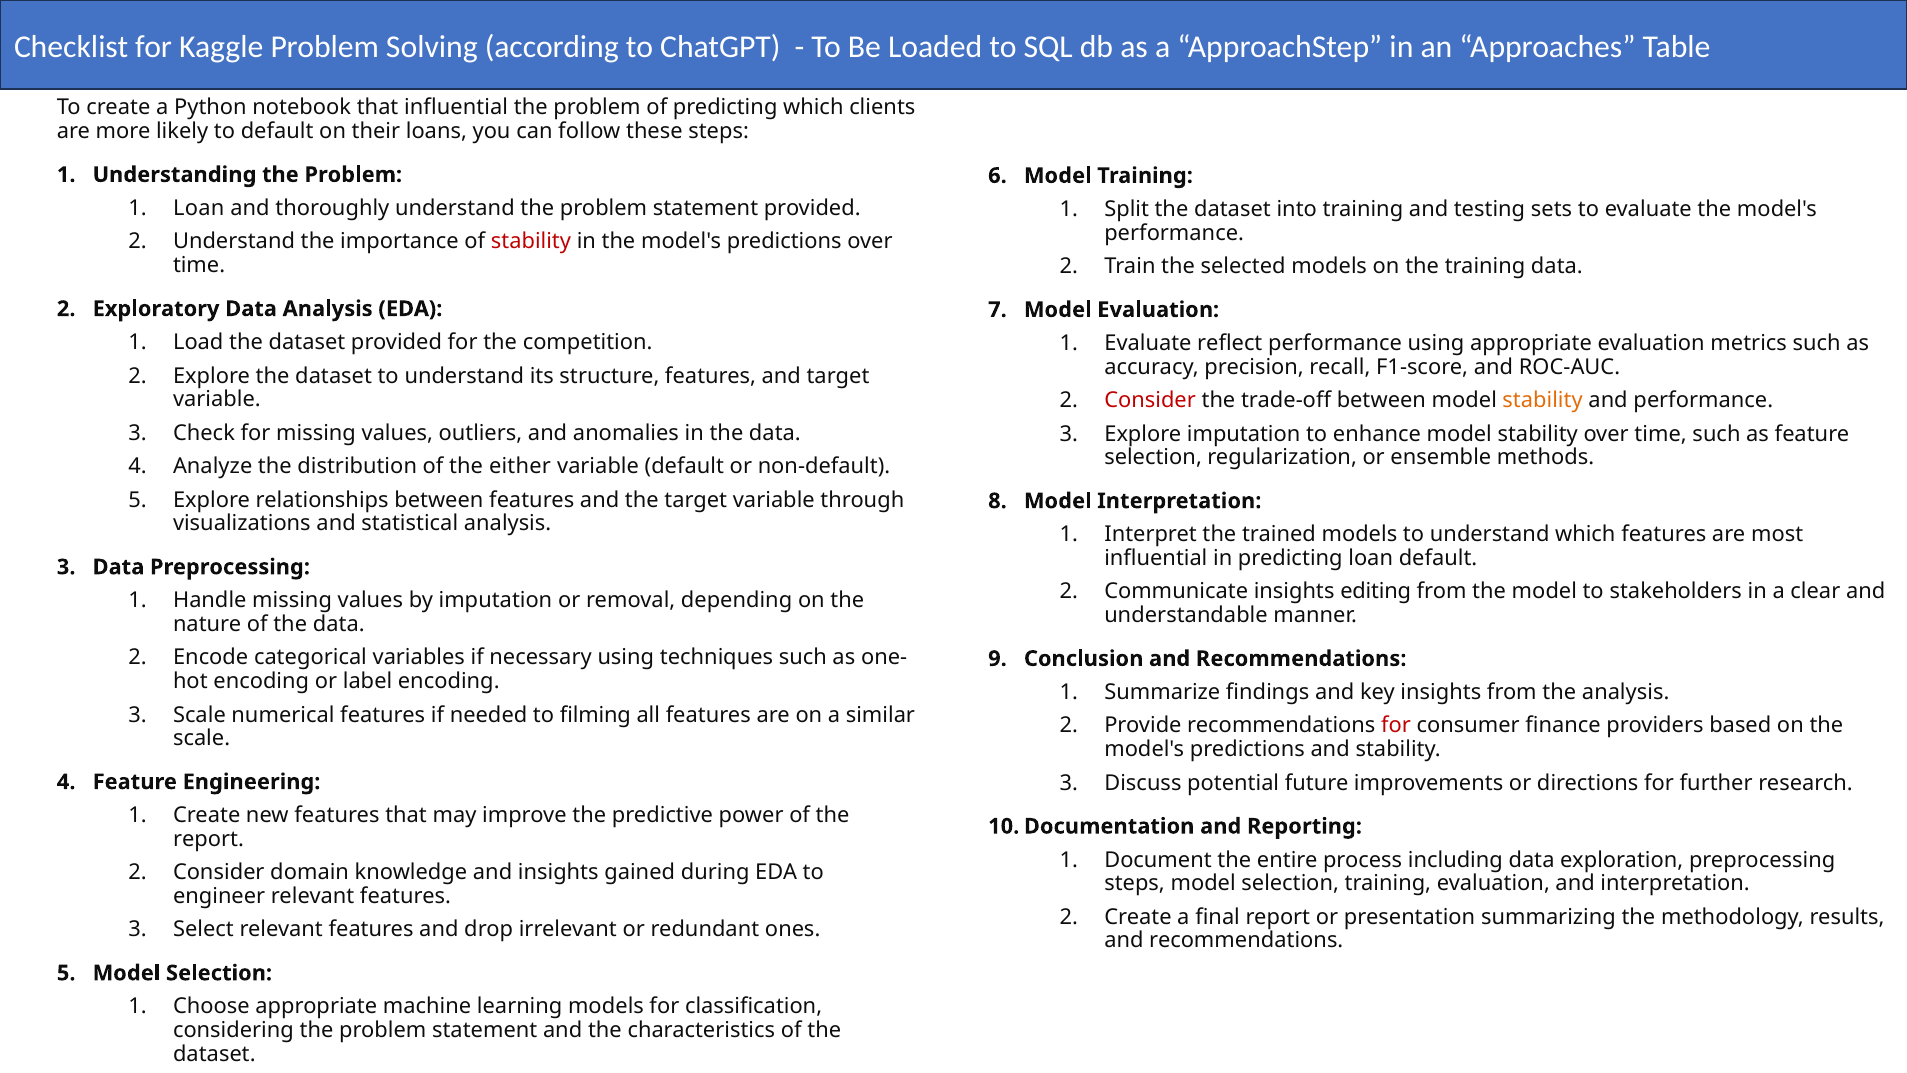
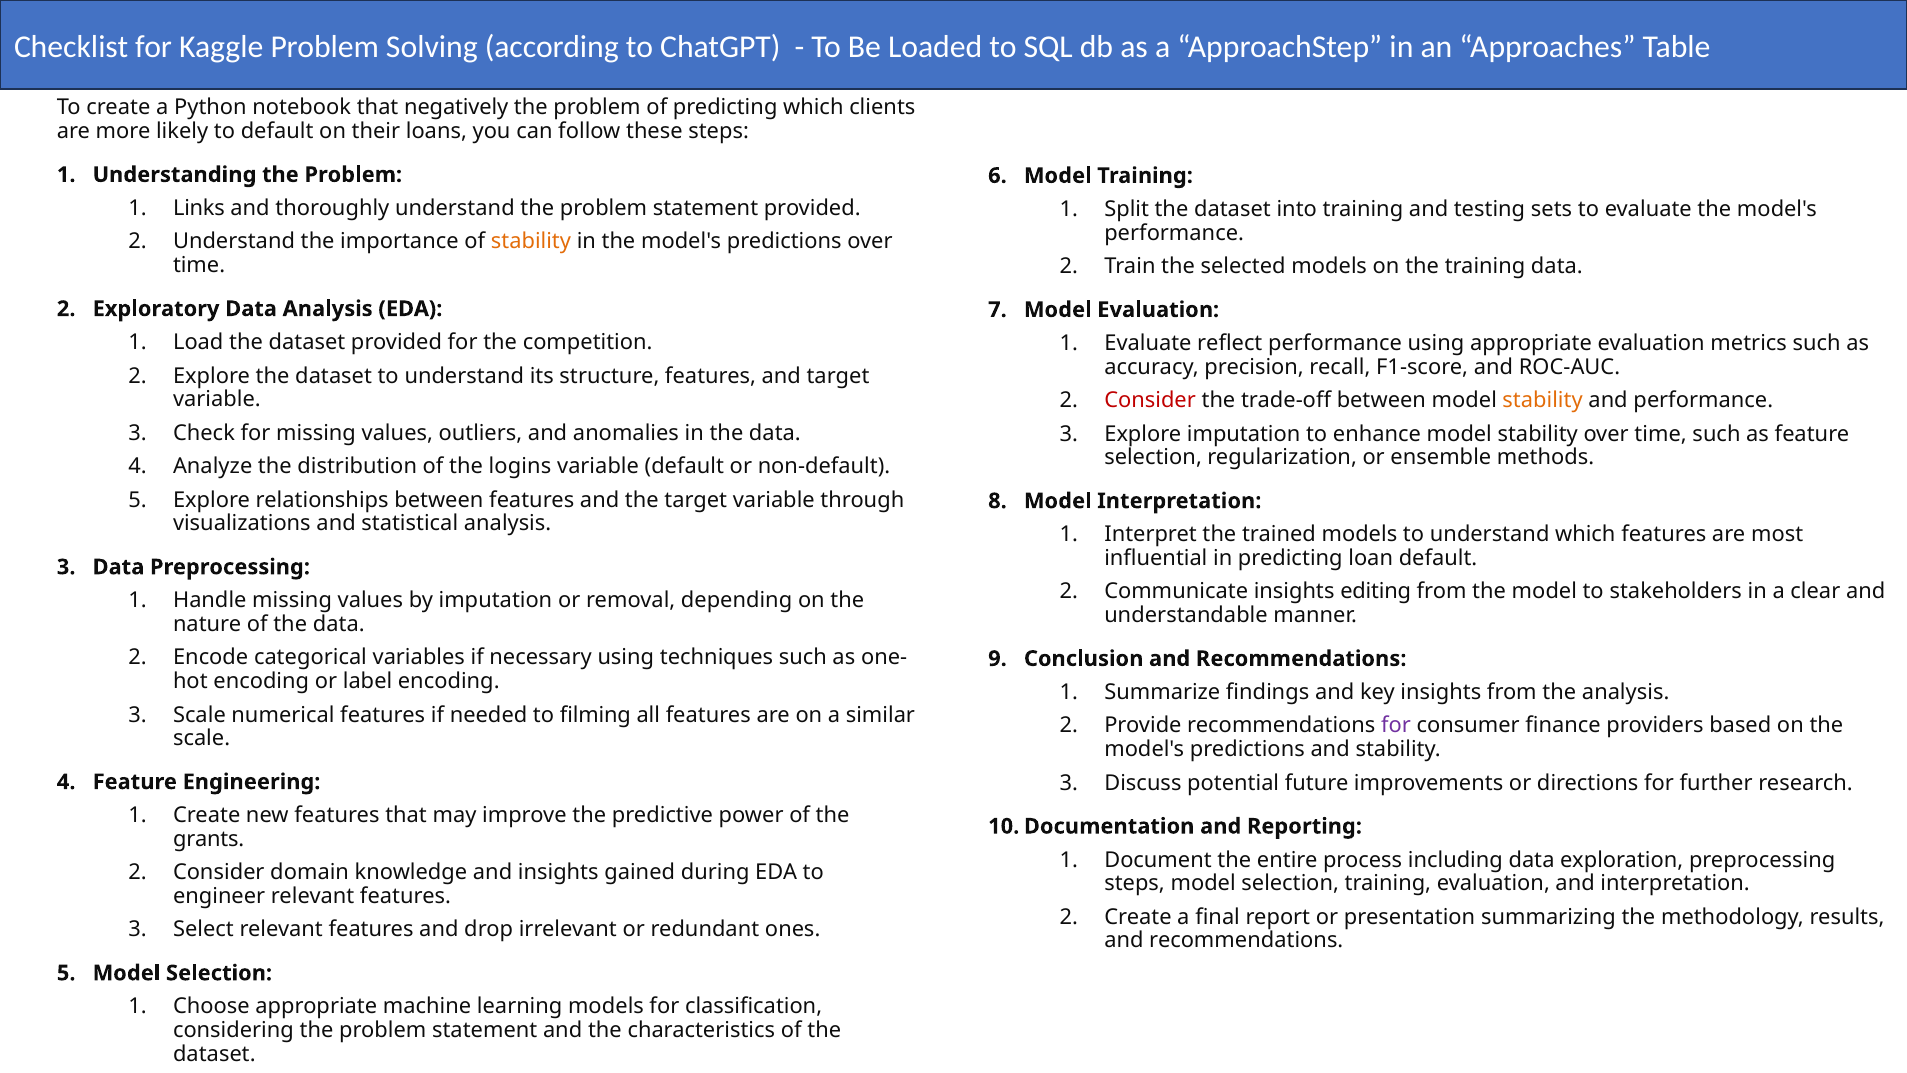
that influential: influential -> negatively
Loan at (199, 208): Loan -> Links
stability at (531, 242) colour: red -> orange
either: either -> logins
for at (1396, 726) colour: red -> purple
report at (209, 839): report -> grants
